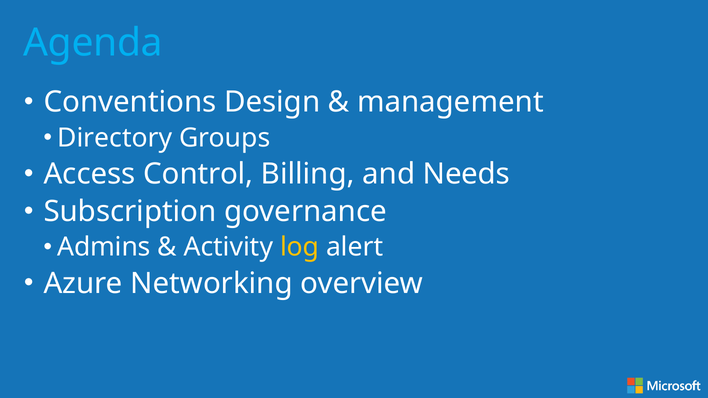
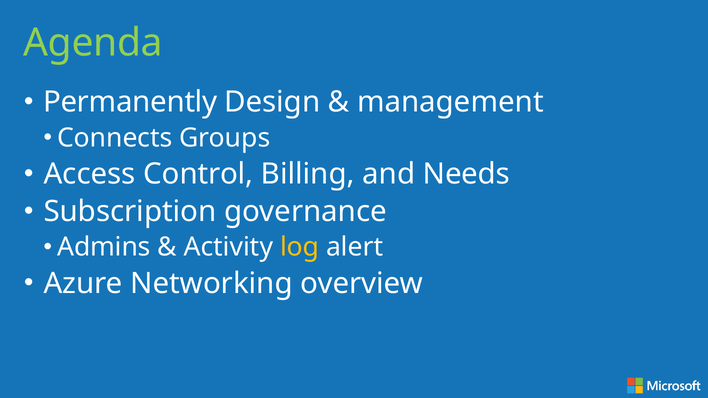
Agenda colour: light blue -> light green
Conventions: Conventions -> Permanently
Directory: Directory -> Connects
